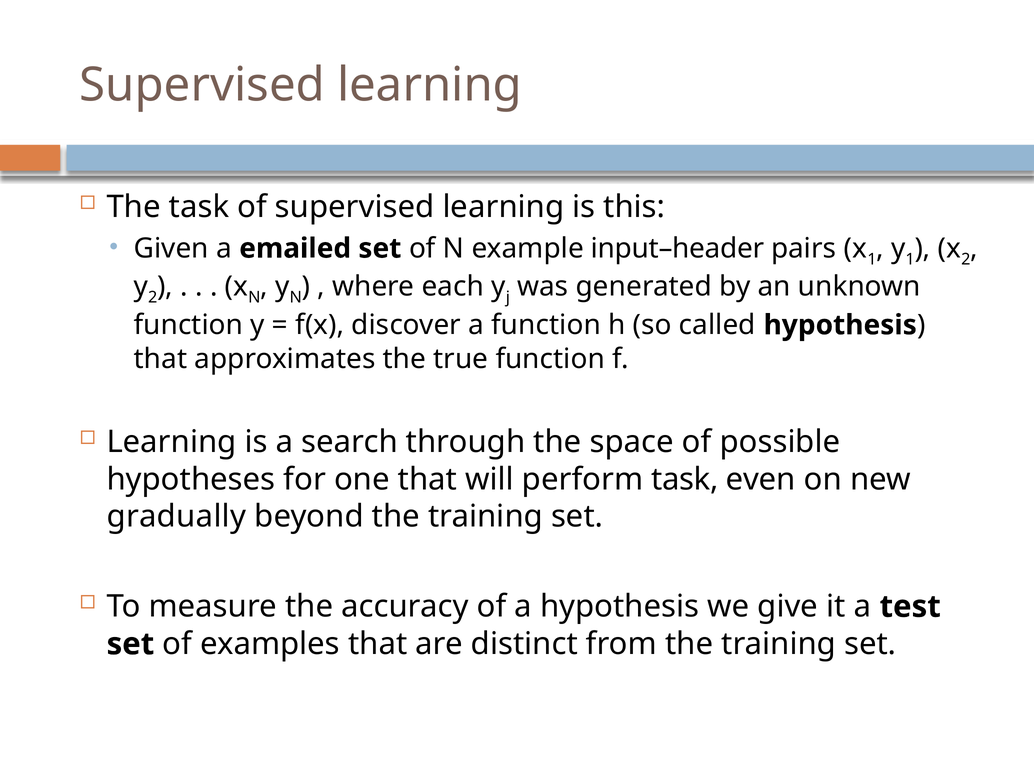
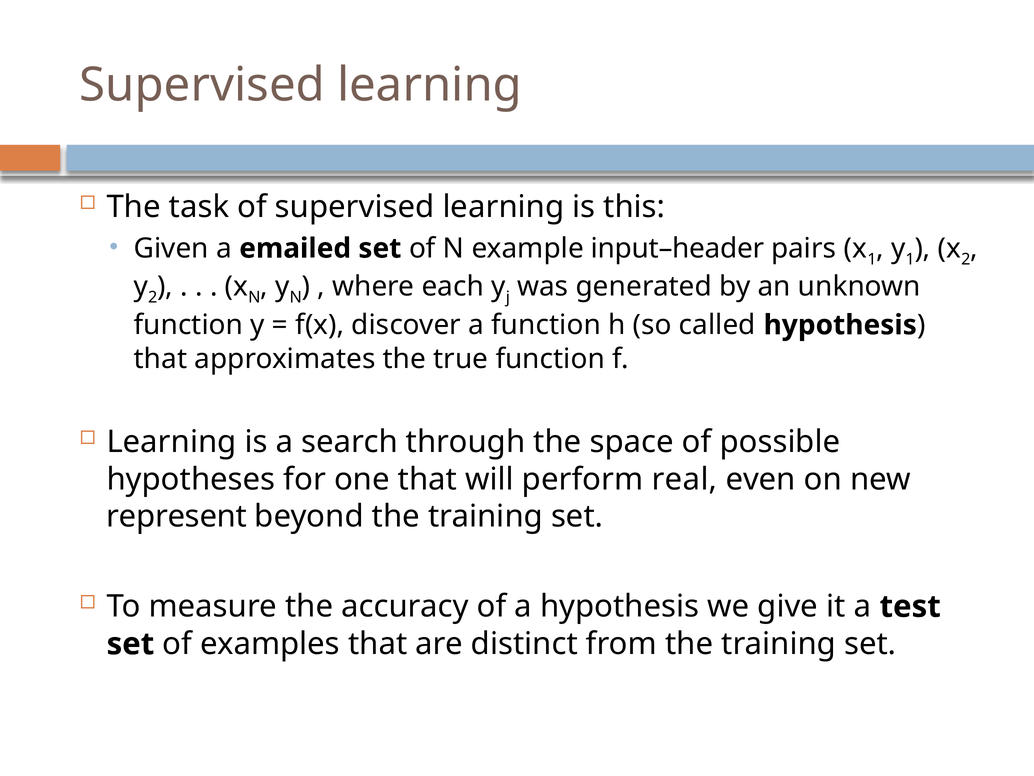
perform task: task -> real
gradually: gradually -> represent
